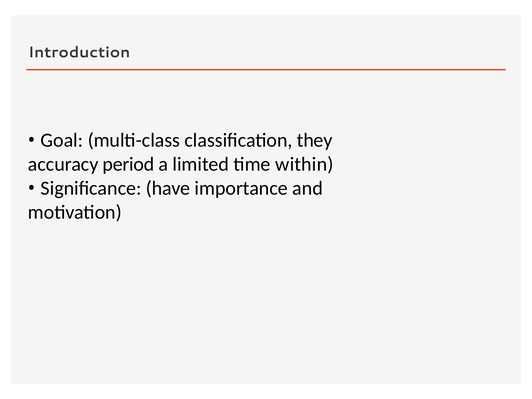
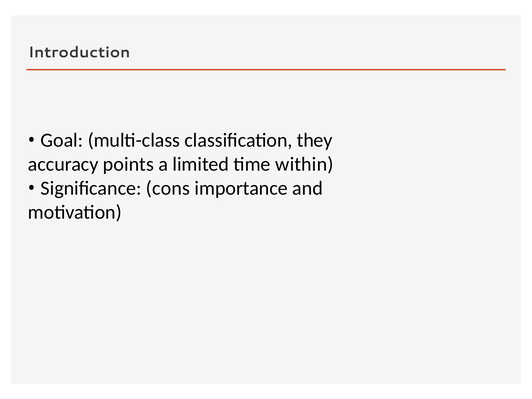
period: period -> points
have: have -> cons
